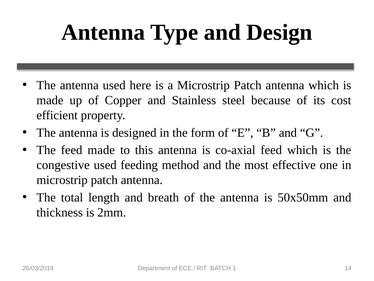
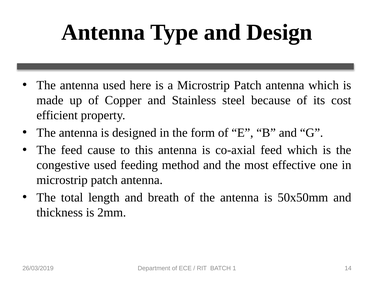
feed made: made -> cause
